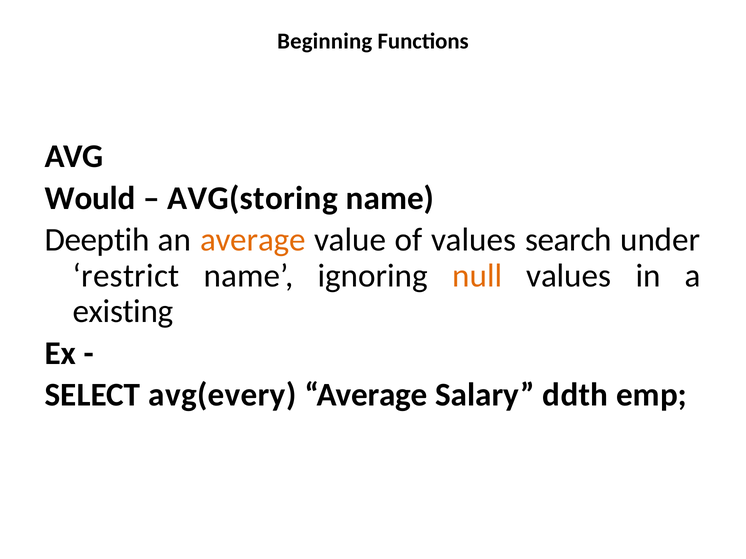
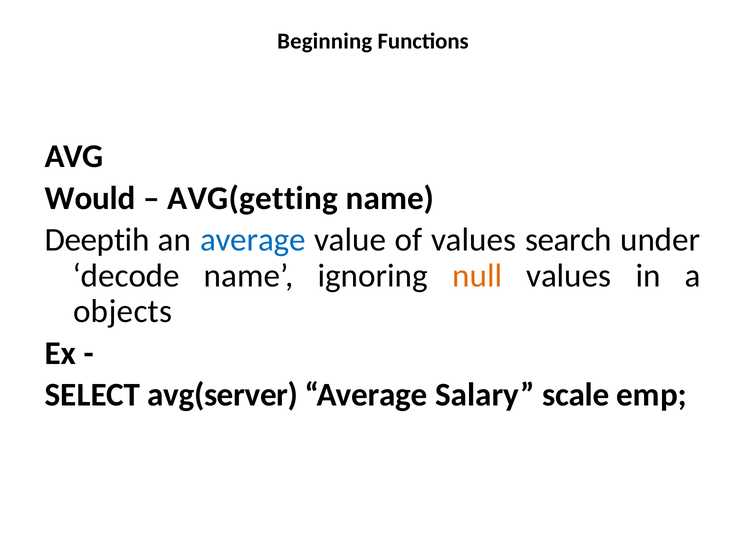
AVG(storing: AVG(storing -> AVG(getting
average at (253, 240) colour: orange -> blue
restrict: restrict -> decode
existing: existing -> objects
avg(every: avg(every -> avg(server
ddth: ddth -> scale
